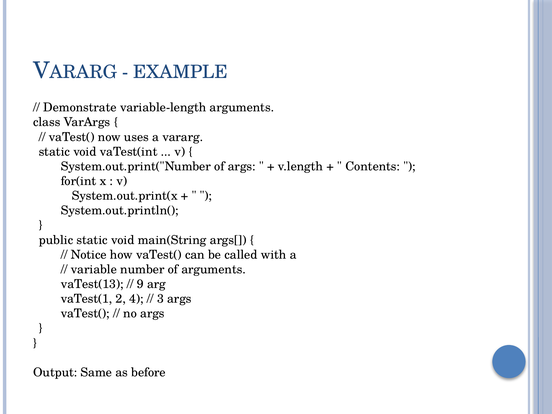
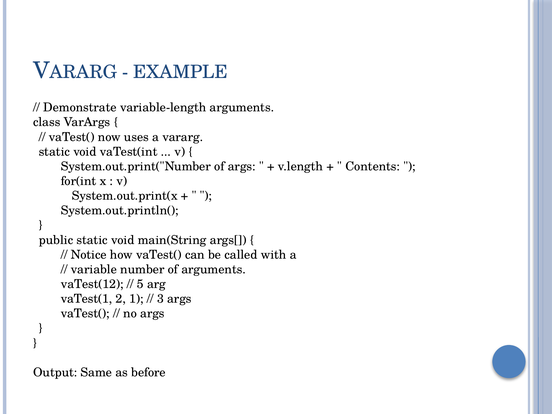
vaTest(13: vaTest(13 -> vaTest(12
9: 9 -> 5
4: 4 -> 1
